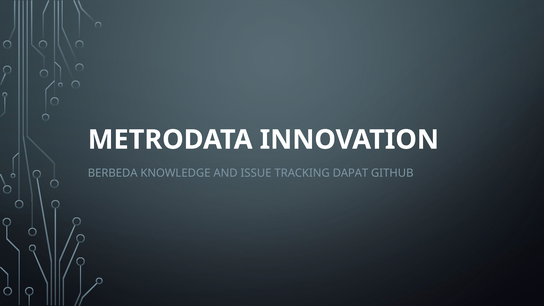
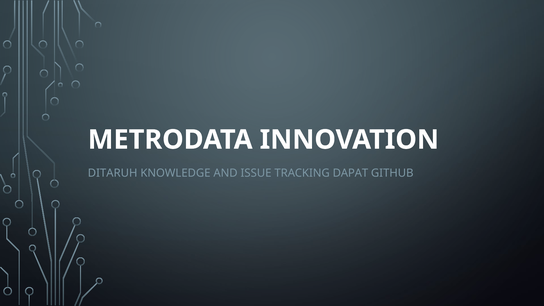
BERBEDA: BERBEDA -> DITARUH
